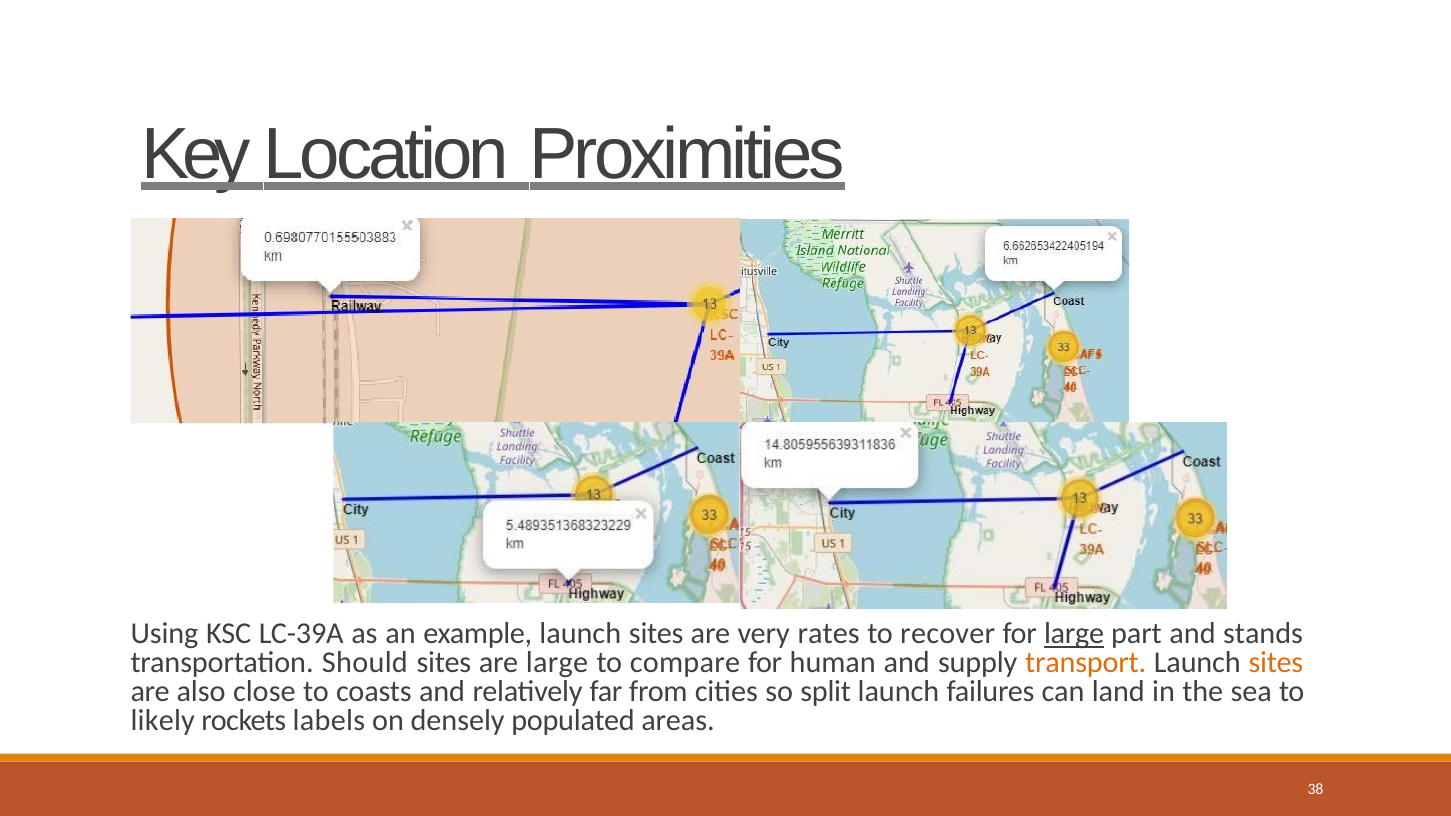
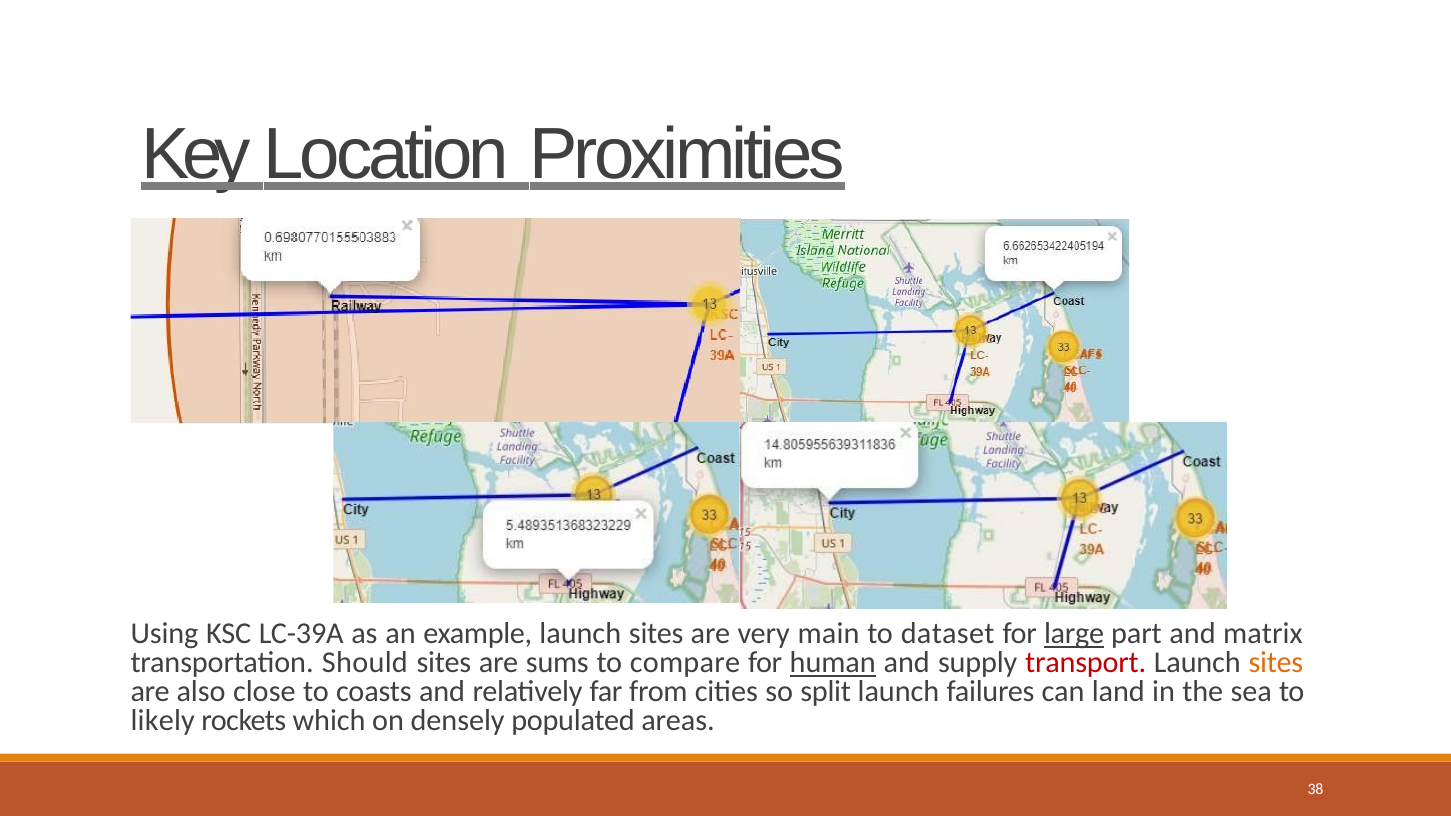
rates: rates -> main
recover: recover -> dataset
stands: stands -> matrix
are large: large -> sums
human underline: none -> present
transport colour: orange -> red
labels: labels -> which
